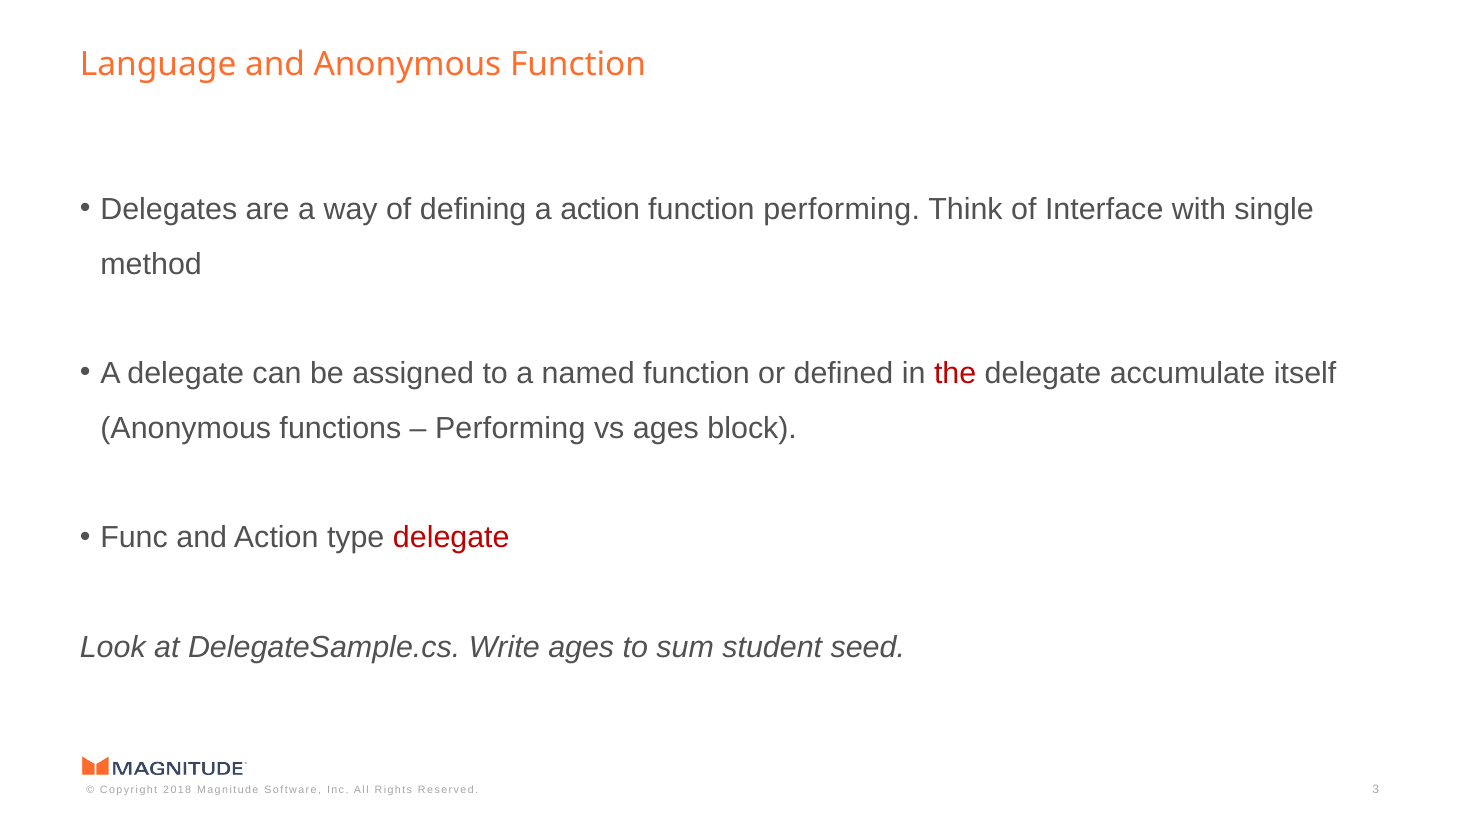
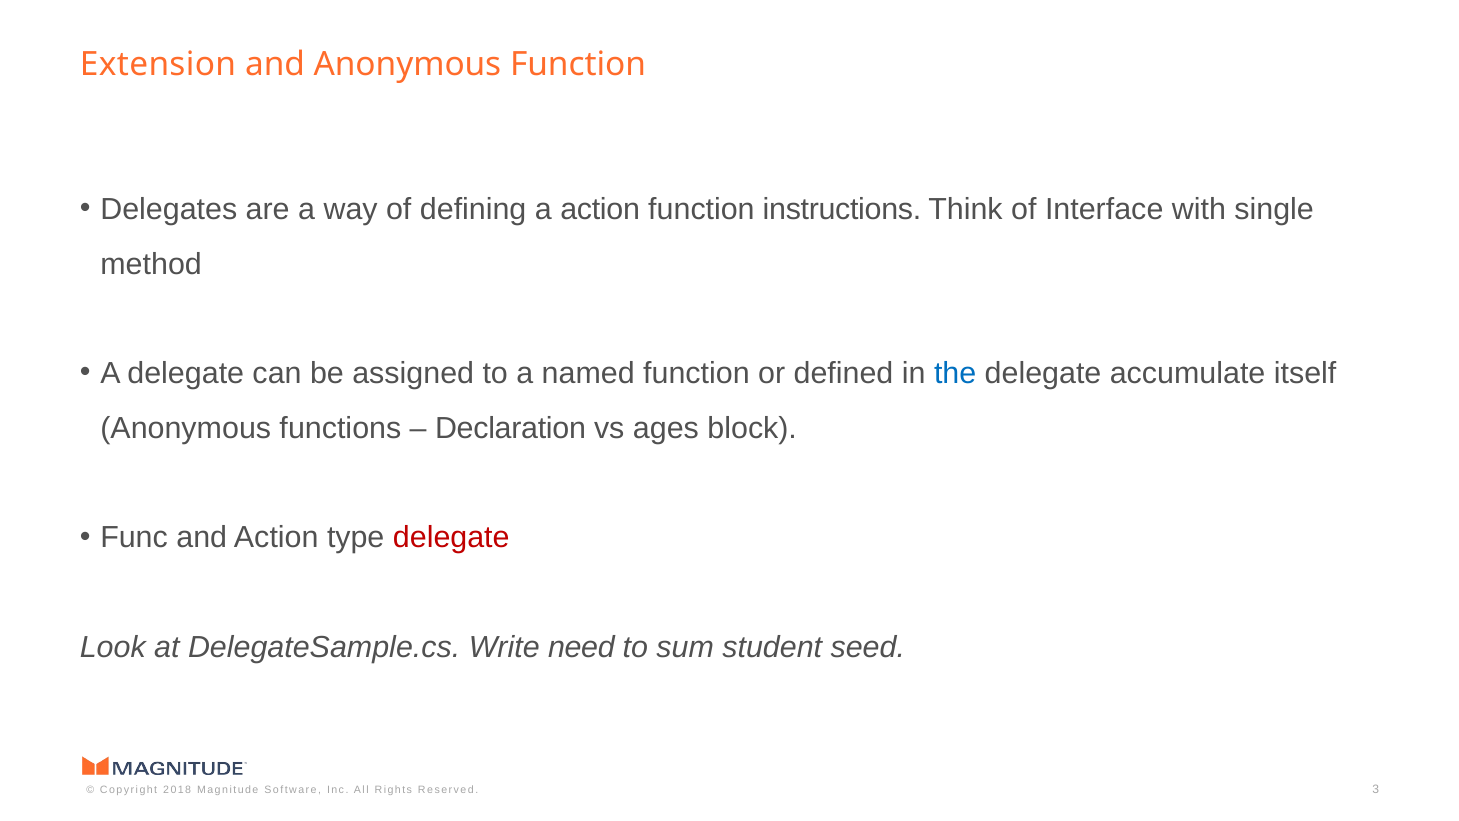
Language: Language -> Extension
function performing: performing -> instructions
the colour: red -> blue
Performing at (510, 428): Performing -> Declaration
Write ages: ages -> need
